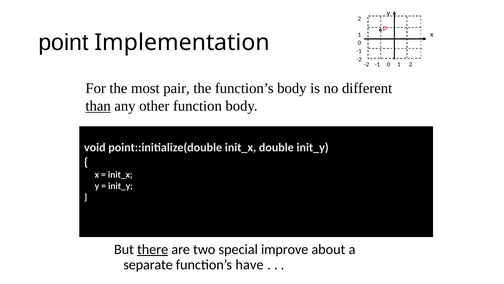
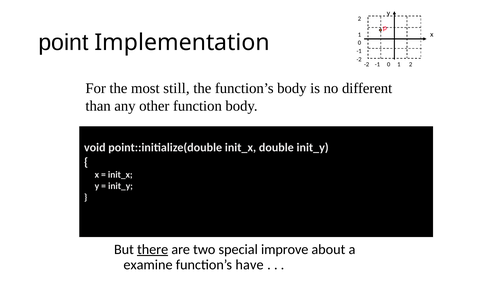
pair: pair -> still
than underline: present -> none
separate: separate -> examine
